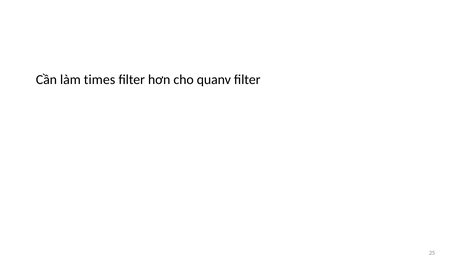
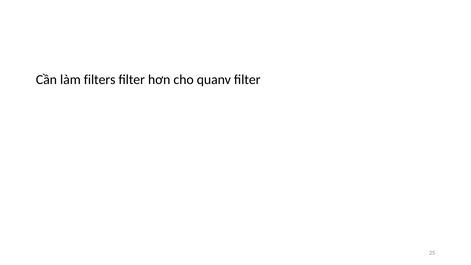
times: times -> filters
